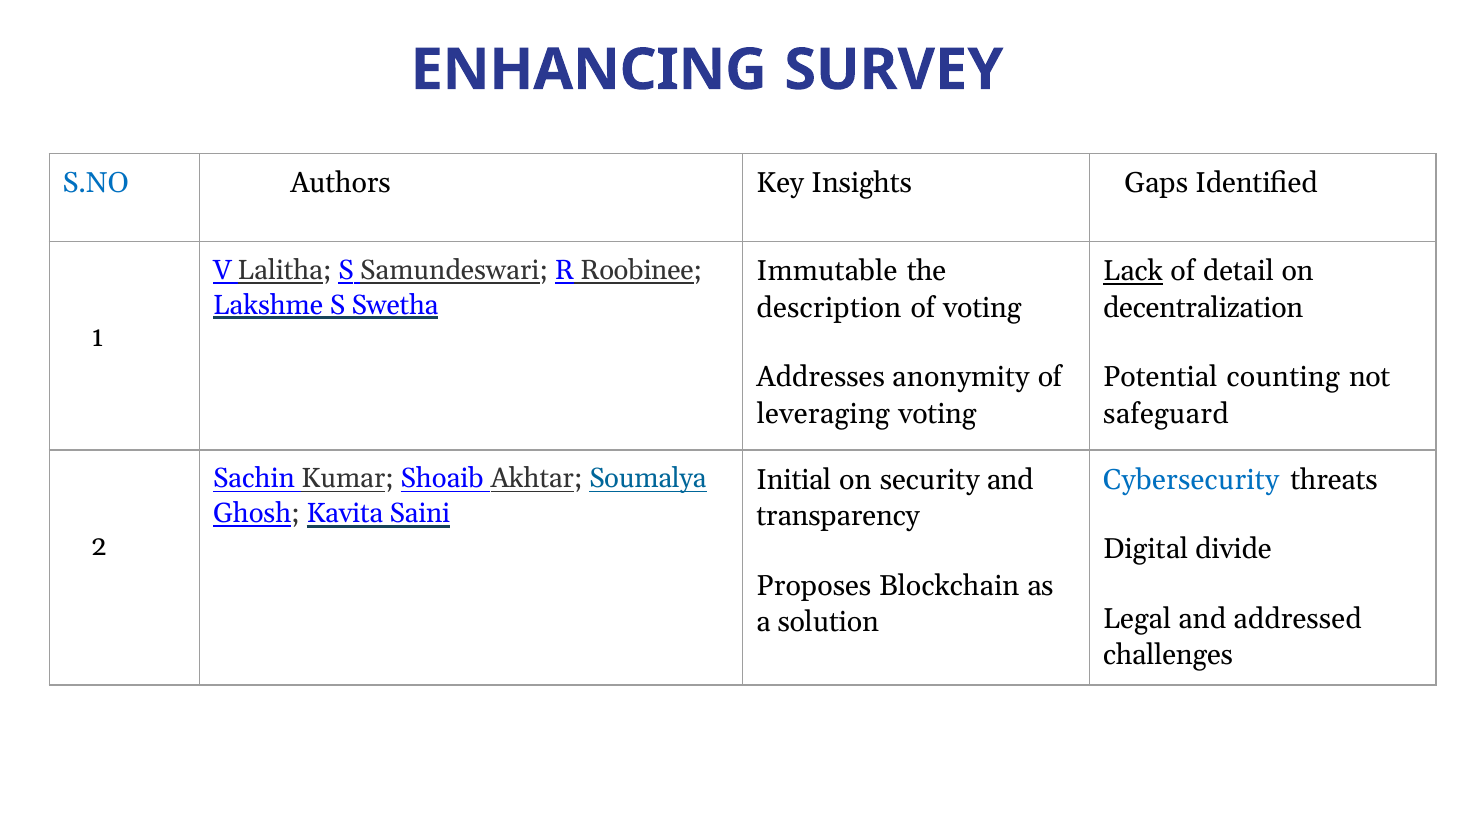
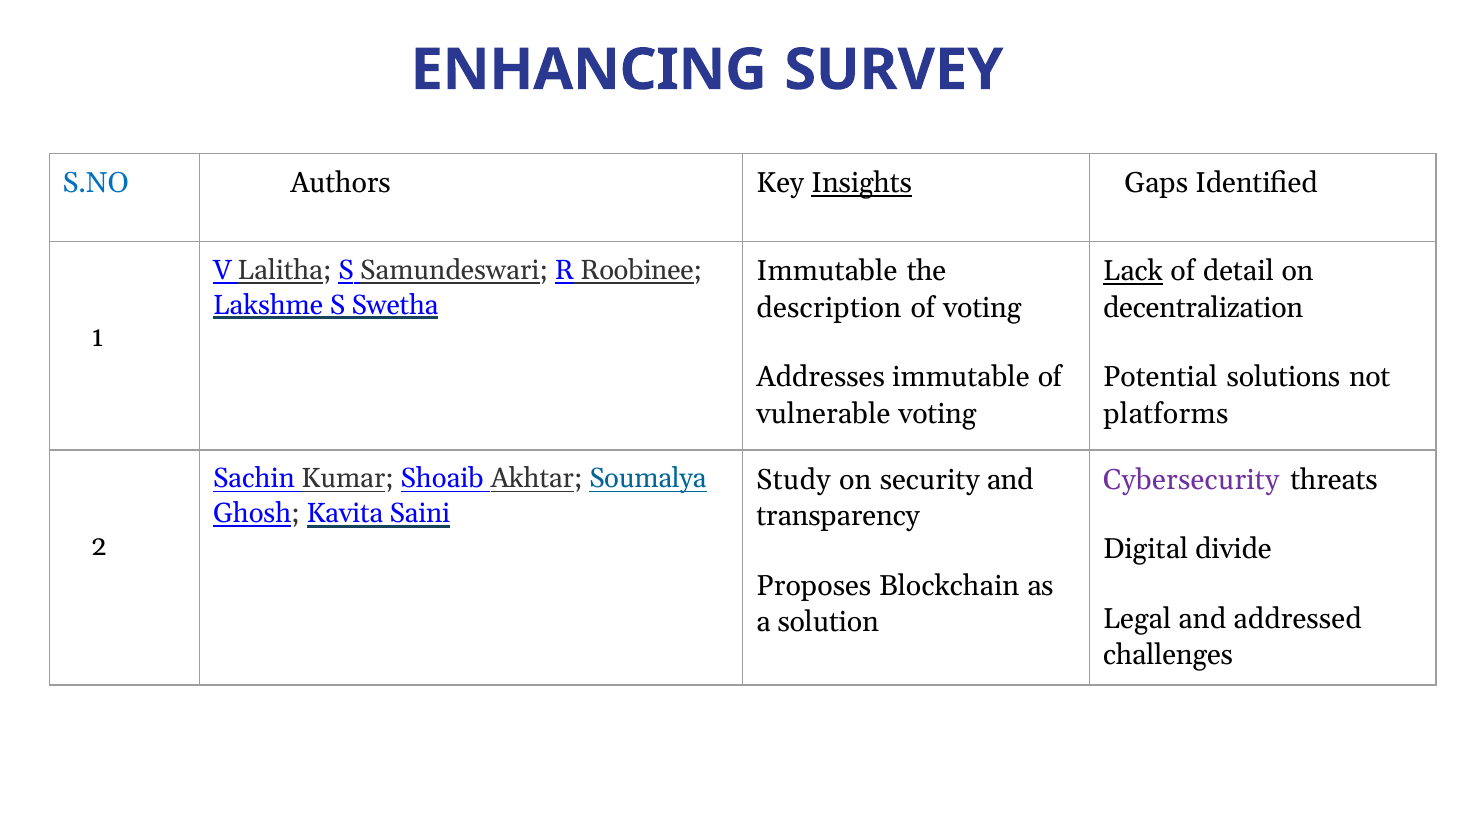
Insights underline: none -> present
Addresses anonymity: anonymity -> immutable
counting: counting -> solutions
leveraging: leveraging -> vulnerable
safeguard: safeguard -> platforms
Initial: Initial -> Study
Cybersecurity colour: blue -> purple
